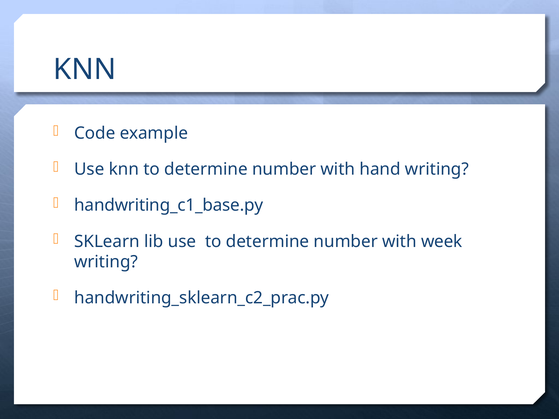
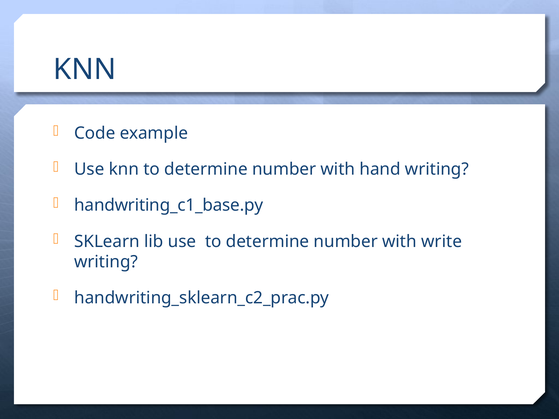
week: week -> write
